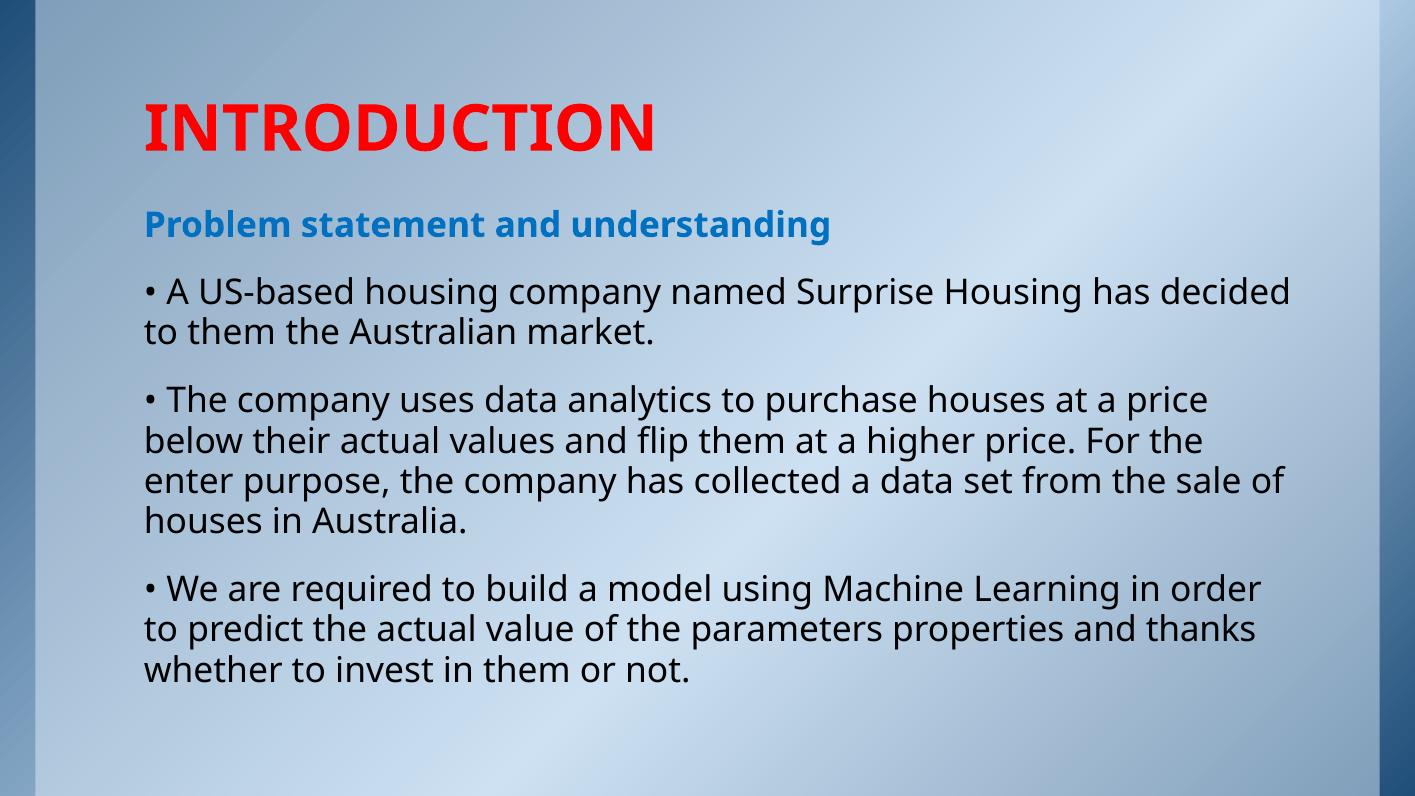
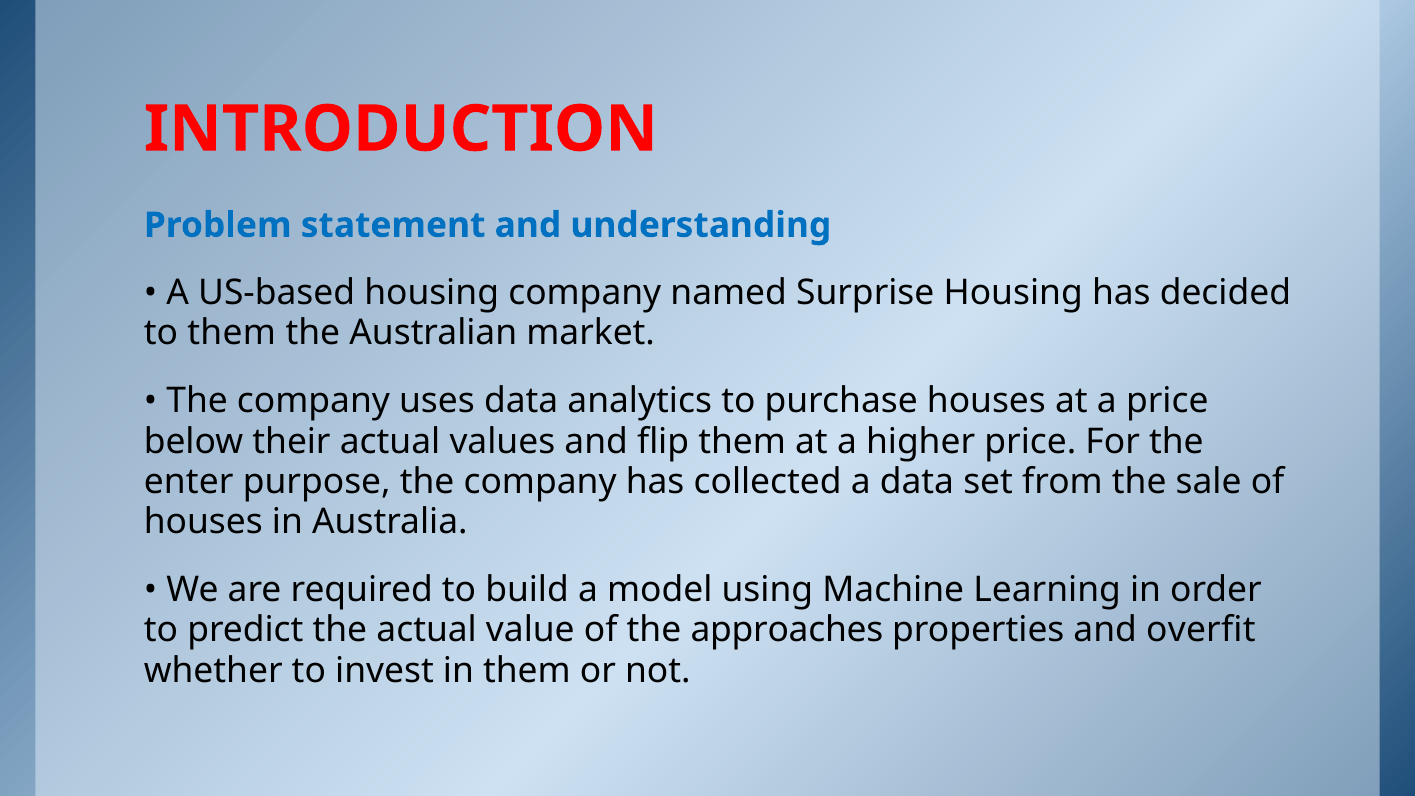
parameters: parameters -> approaches
thanks: thanks -> overfit
